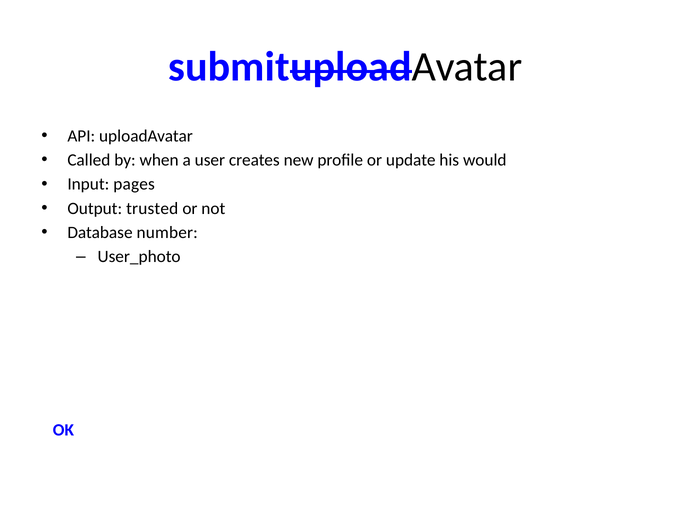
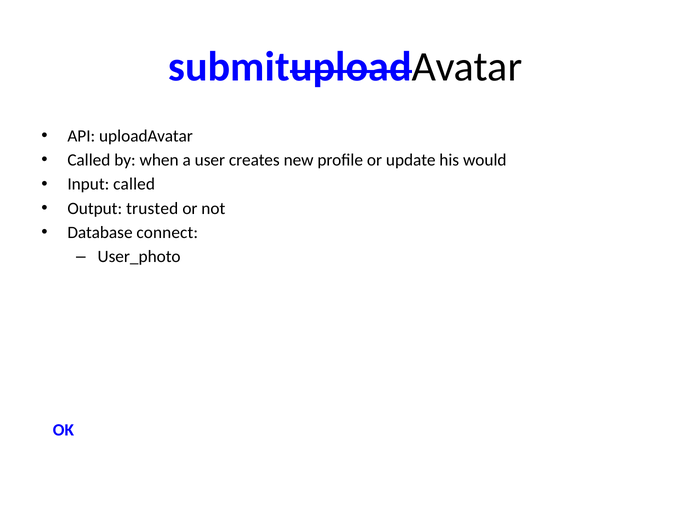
Input pages: pages -> called
number: number -> connect
